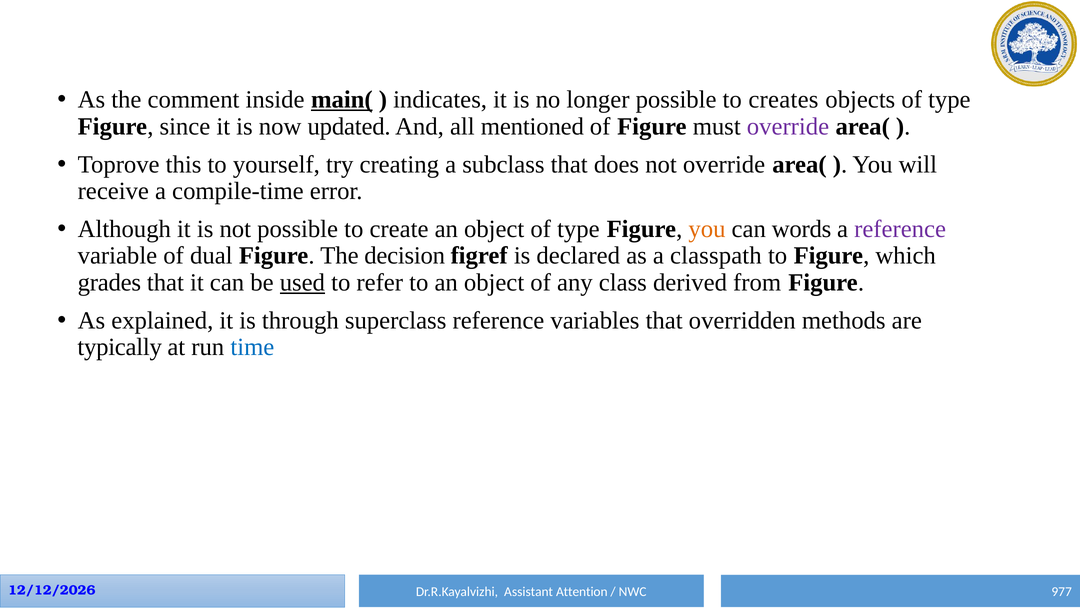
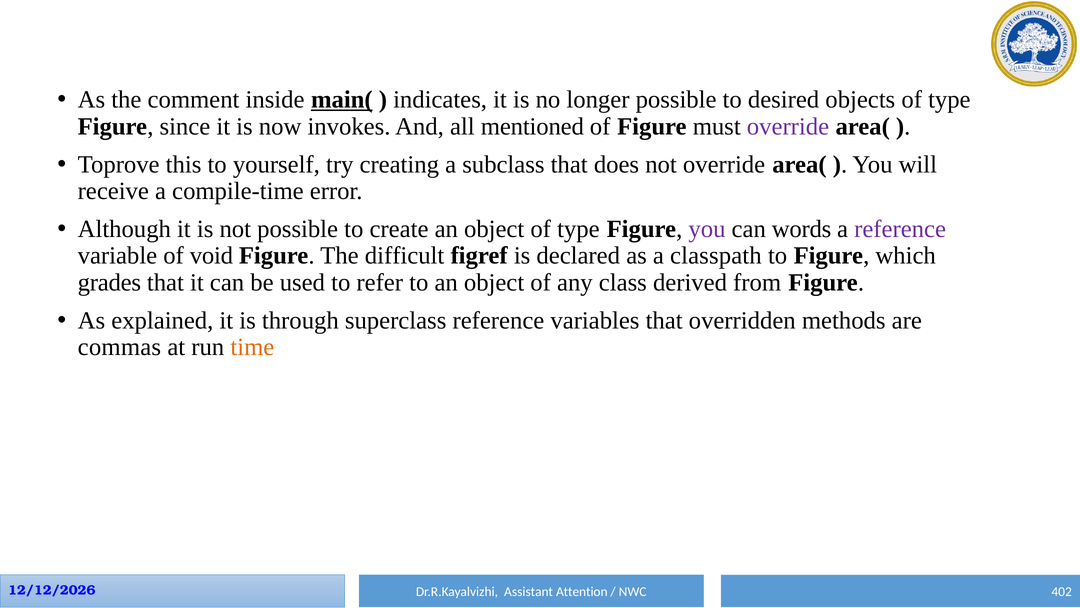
creates: creates -> desired
updated: updated -> invokes
you at (707, 229) colour: orange -> purple
dual: dual -> void
decision: decision -> difficult
used underline: present -> none
typically: typically -> commas
time colour: blue -> orange
977: 977 -> 402
